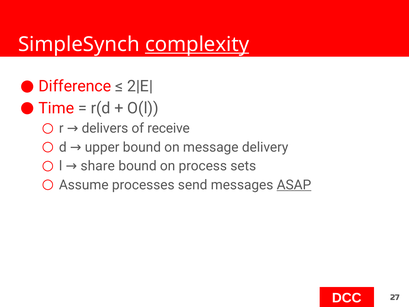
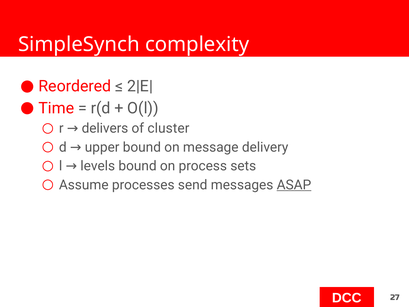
complexity underline: present -> none
Difference: Difference -> Reordered
receive: receive -> cluster
share: share -> levels
